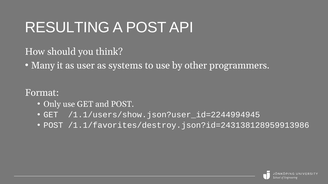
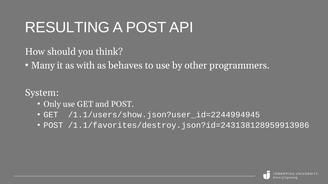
user: user -> with
systems: systems -> behaves
Format: Format -> System
